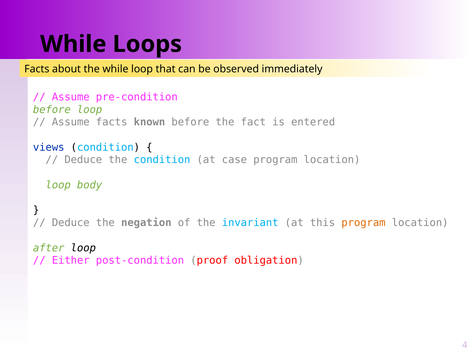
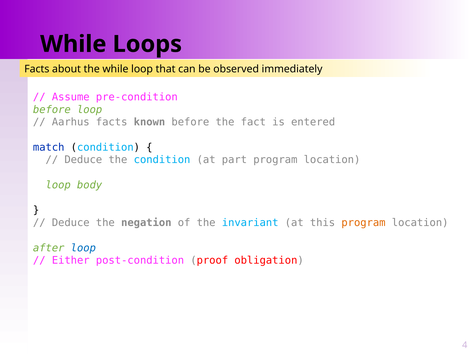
Assume at (71, 122): Assume -> Aarhus
views: views -> match
case: case -> part
loop at (83, 248) colour: black -> blue
